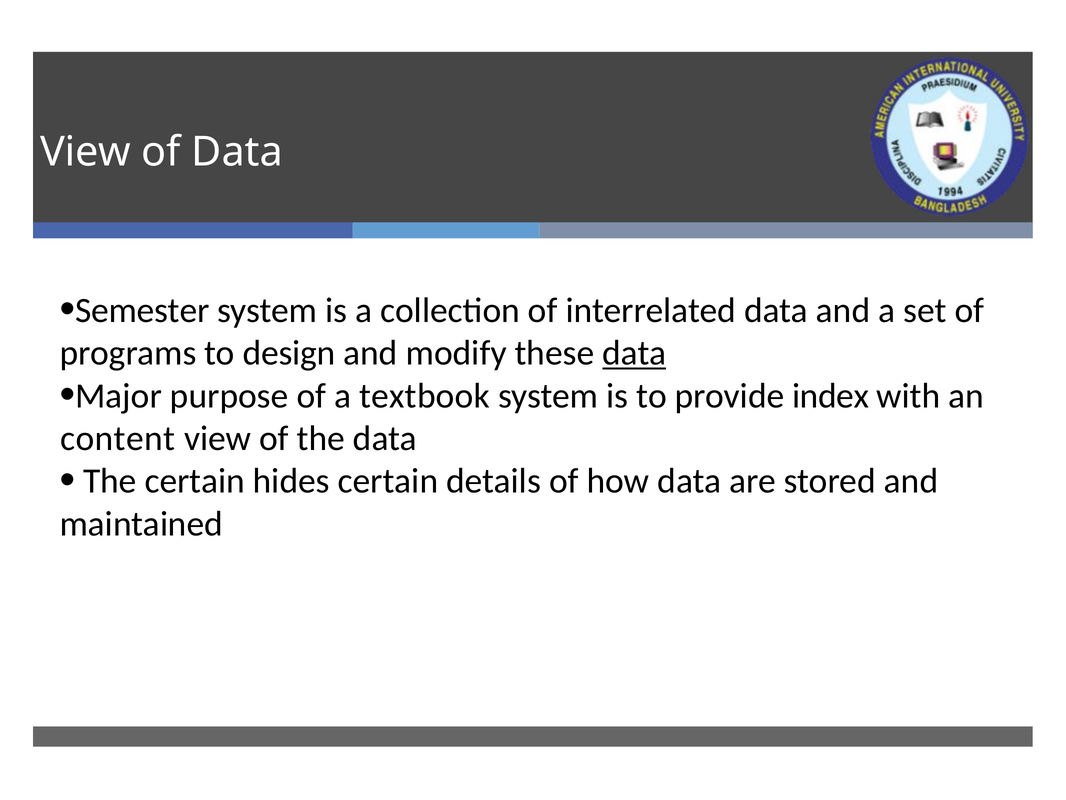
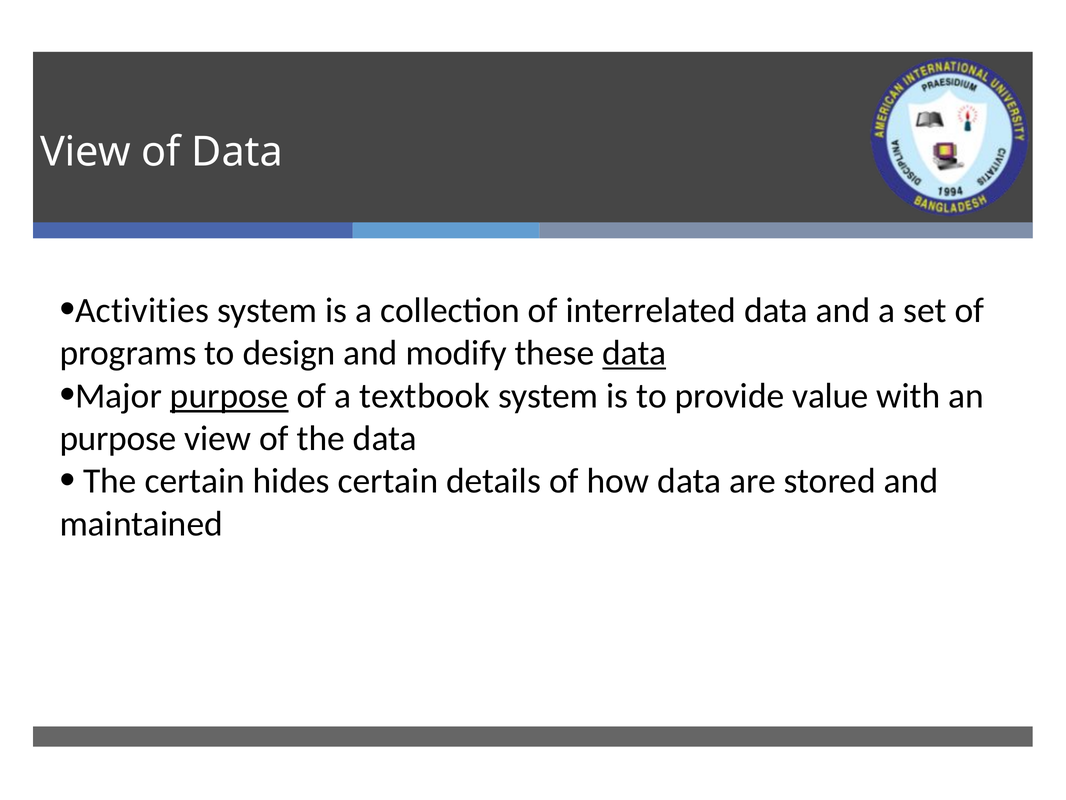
Semester: Semester -> Activities
purpose at (229, 396) underline: none -> present
index: index -> value
content at (118, 438): content -> purpose
